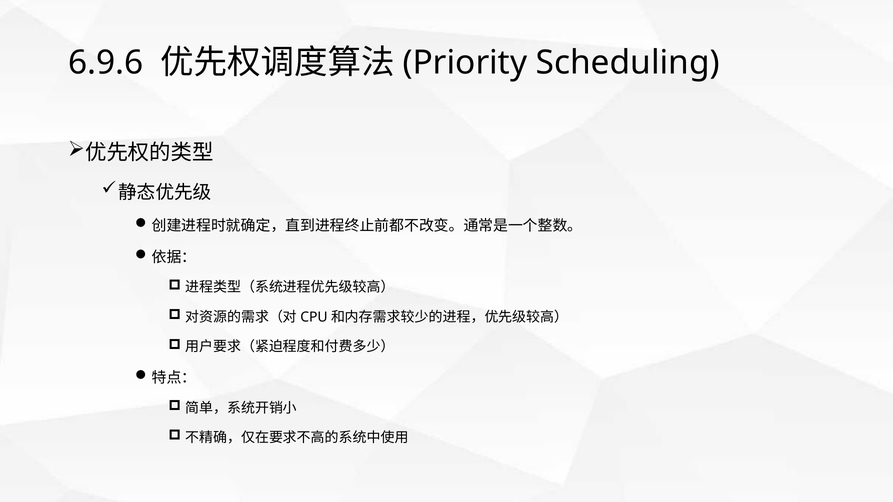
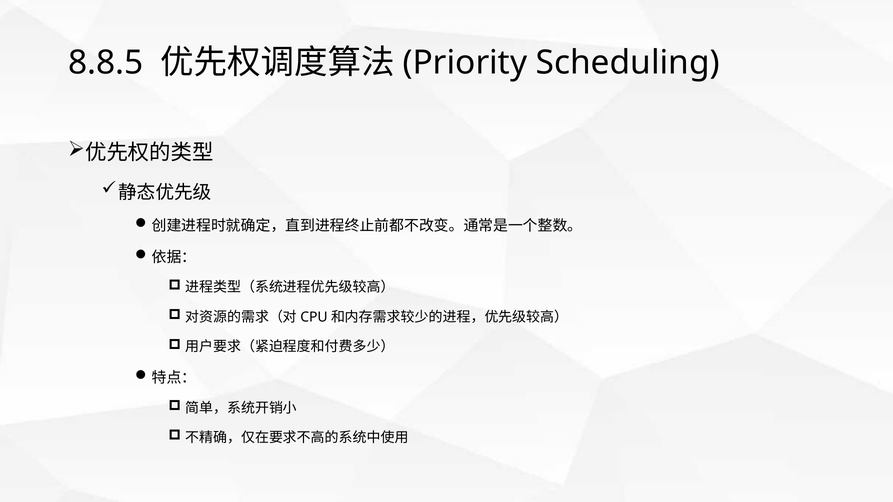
6.9.6: 6.9.6 -> 8.8.5
